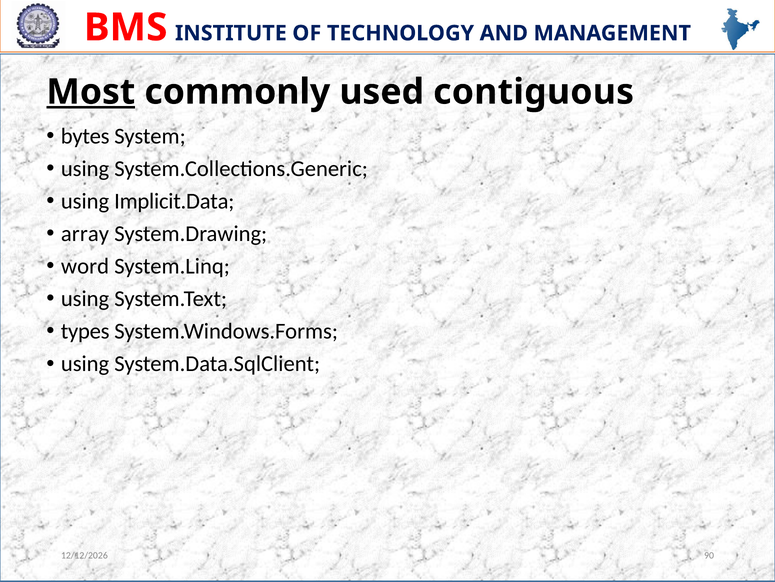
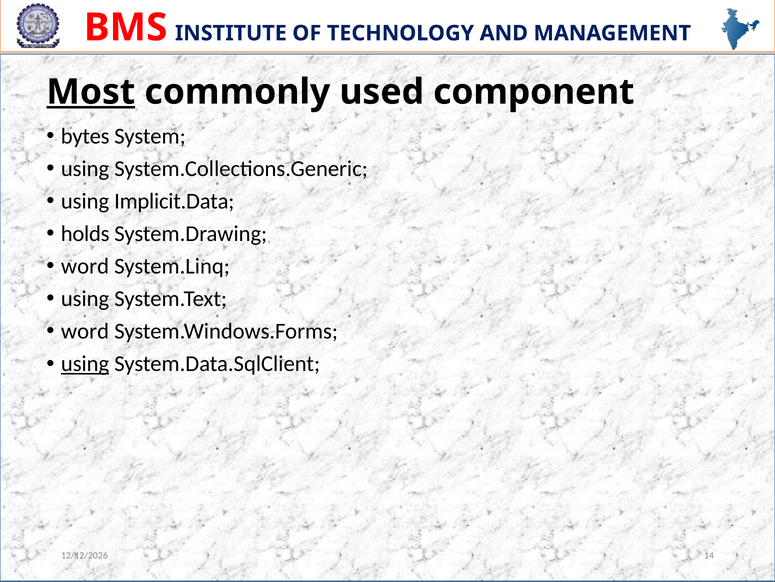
contiguous: contiguous -> component
array: array -> holds
types at (85, 331): types -> word
using at (85, 364) underline: none -> present
90: 90 -> 14
